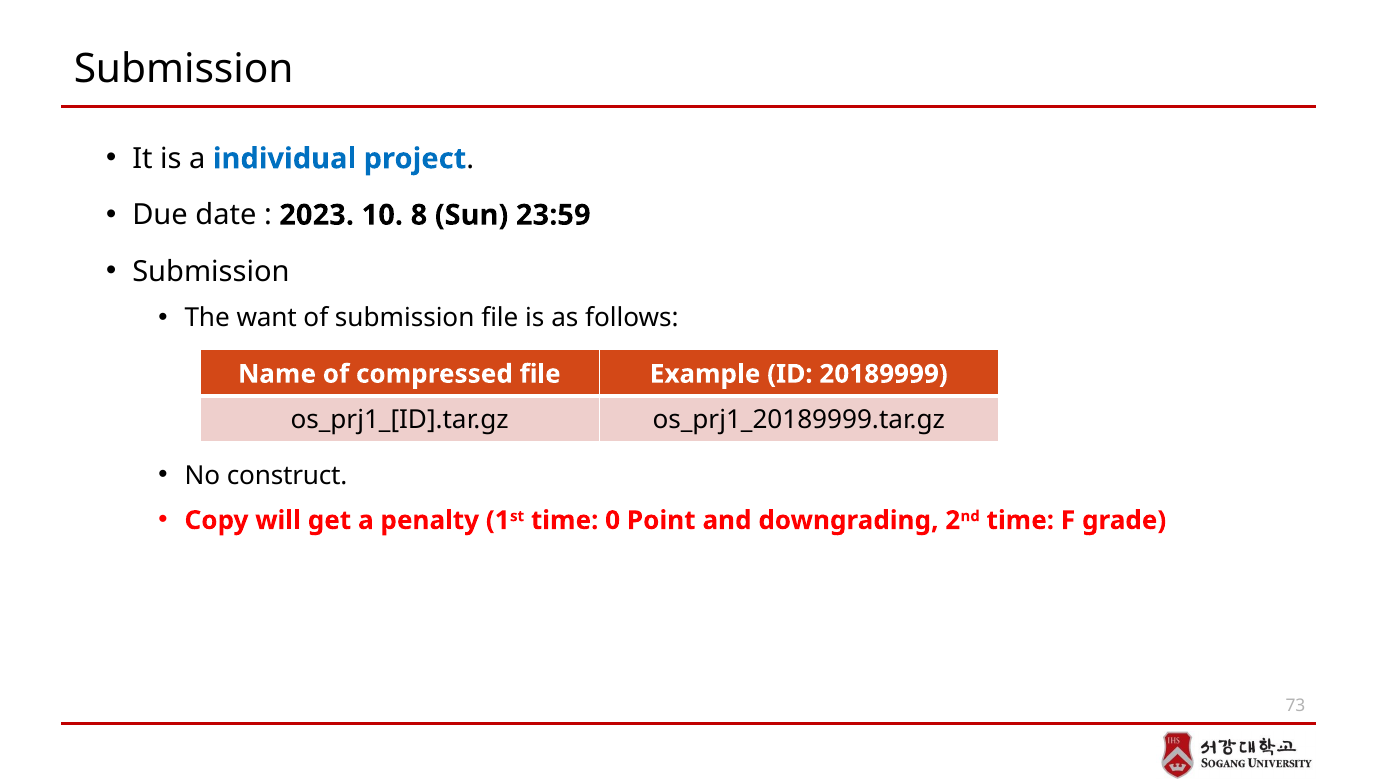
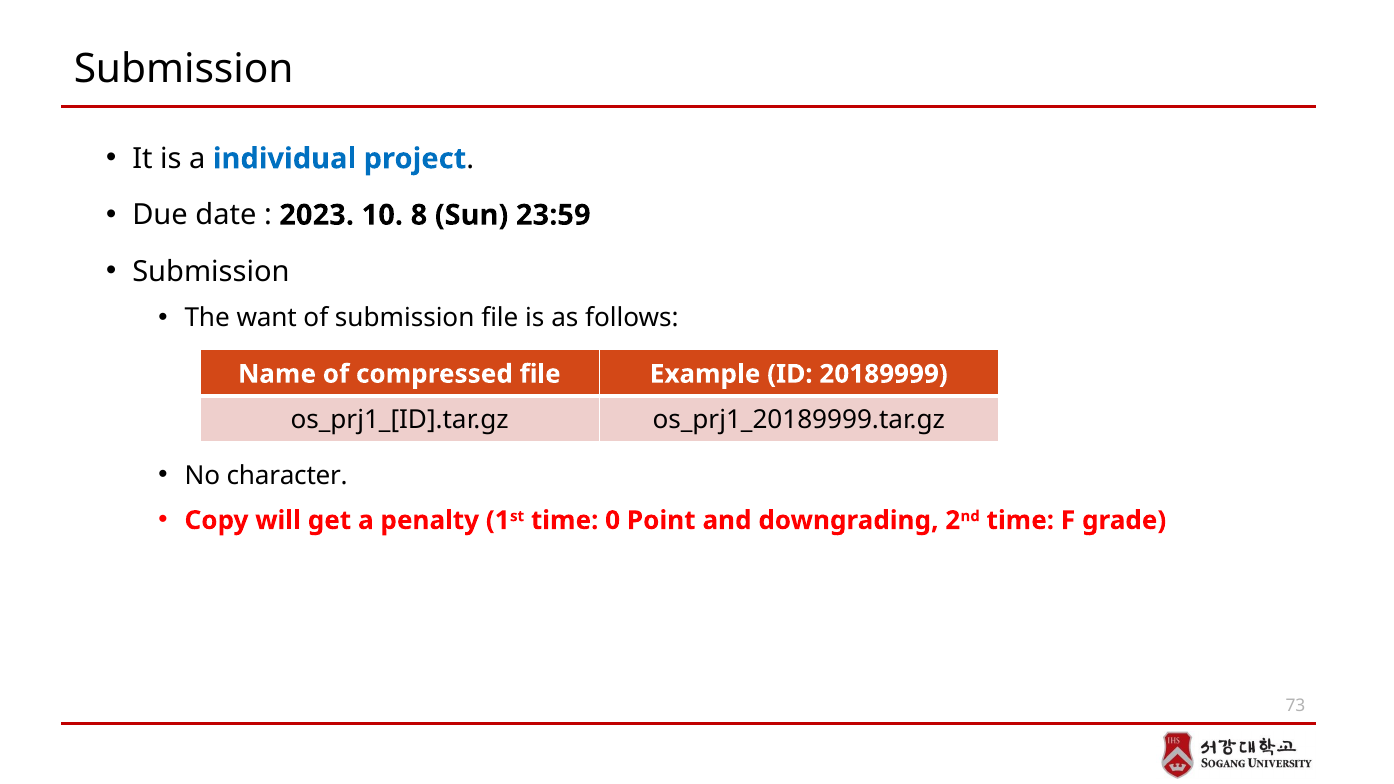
construct: construct -> character
